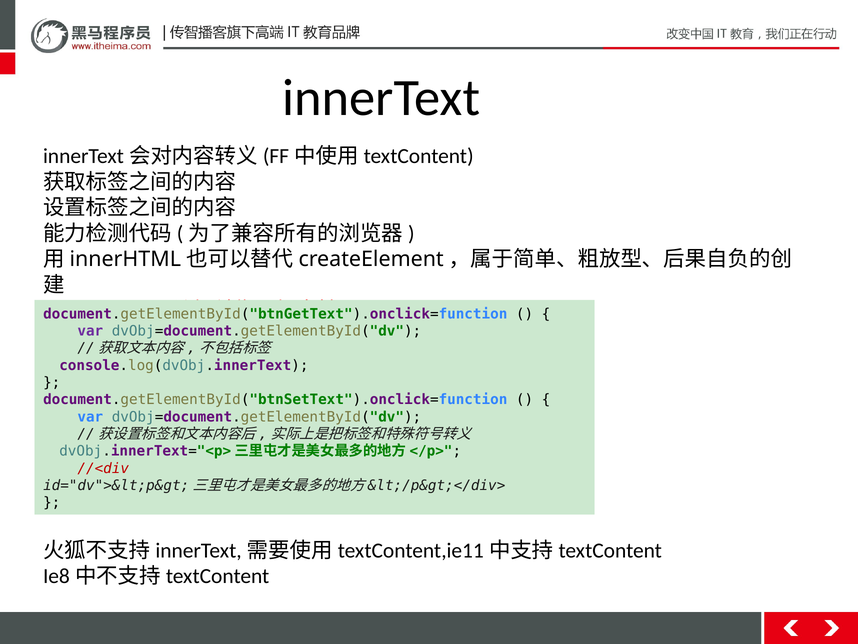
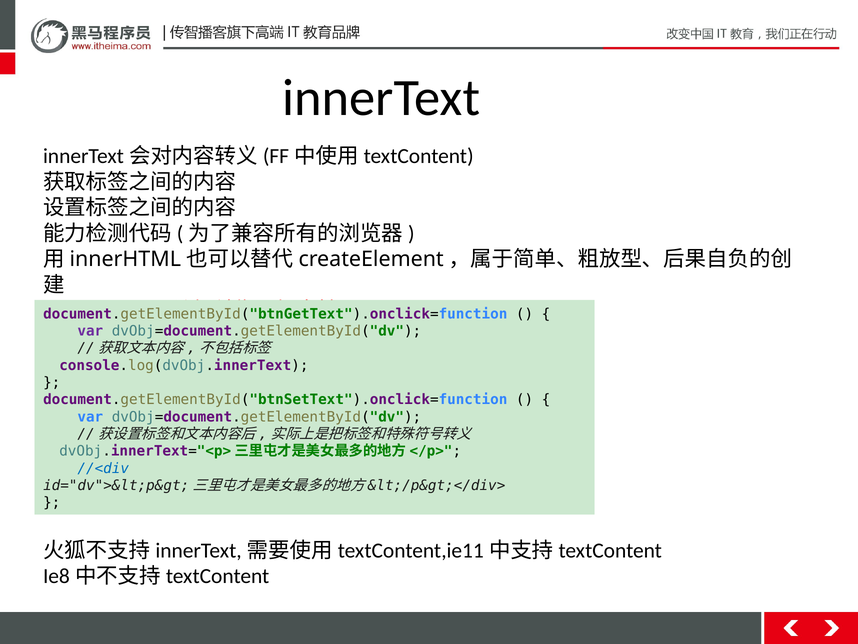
//<div colour: red -> blue
